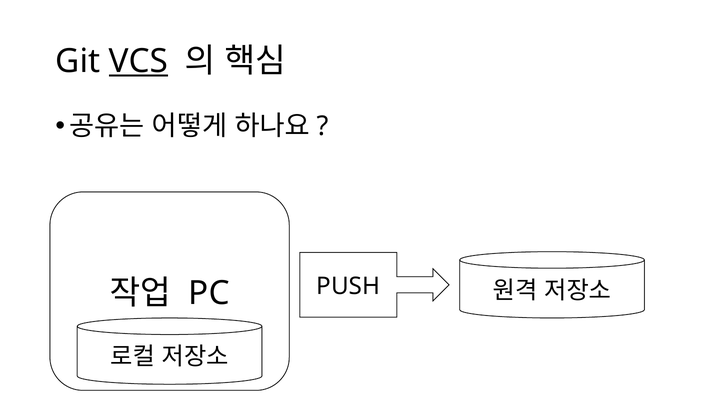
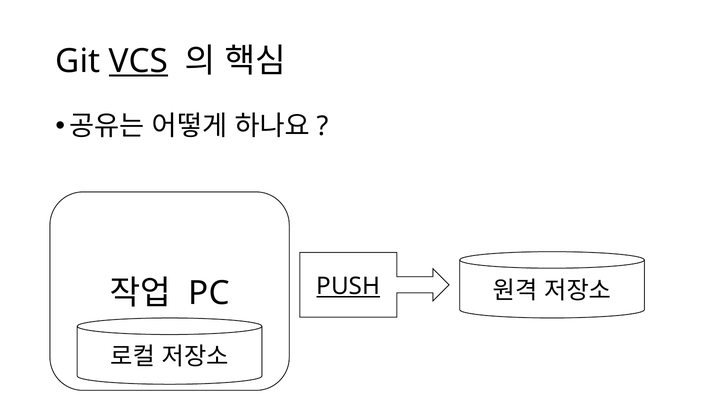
PUSH underline: none -> present
